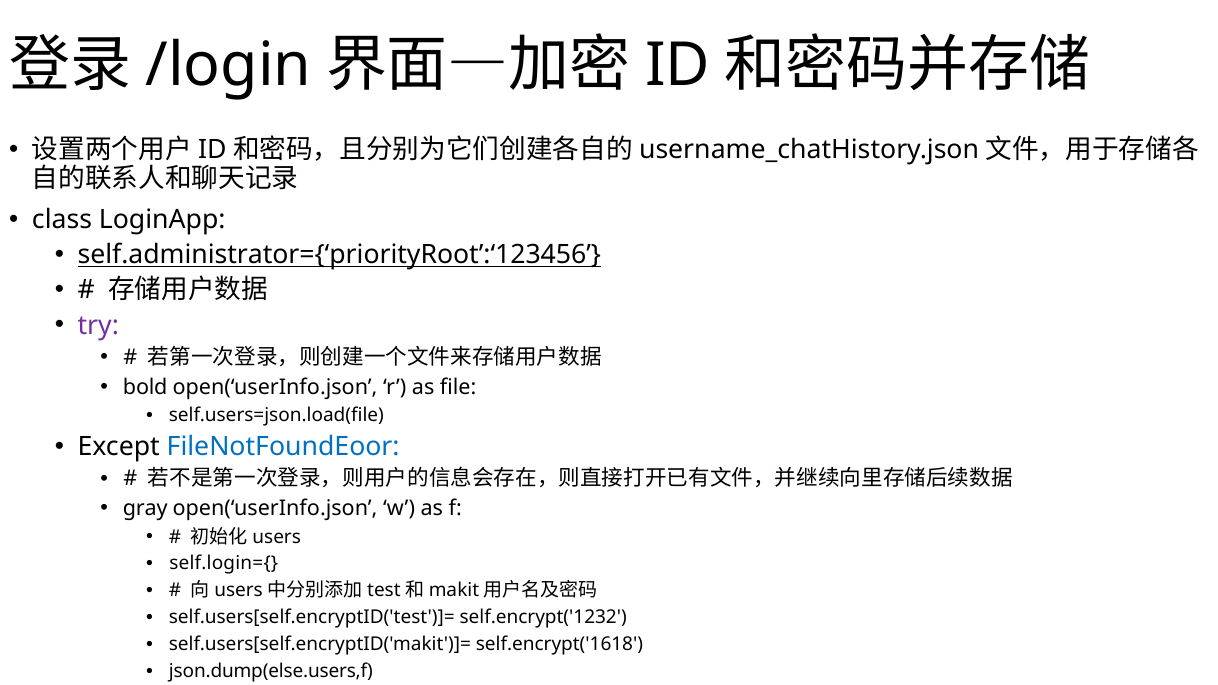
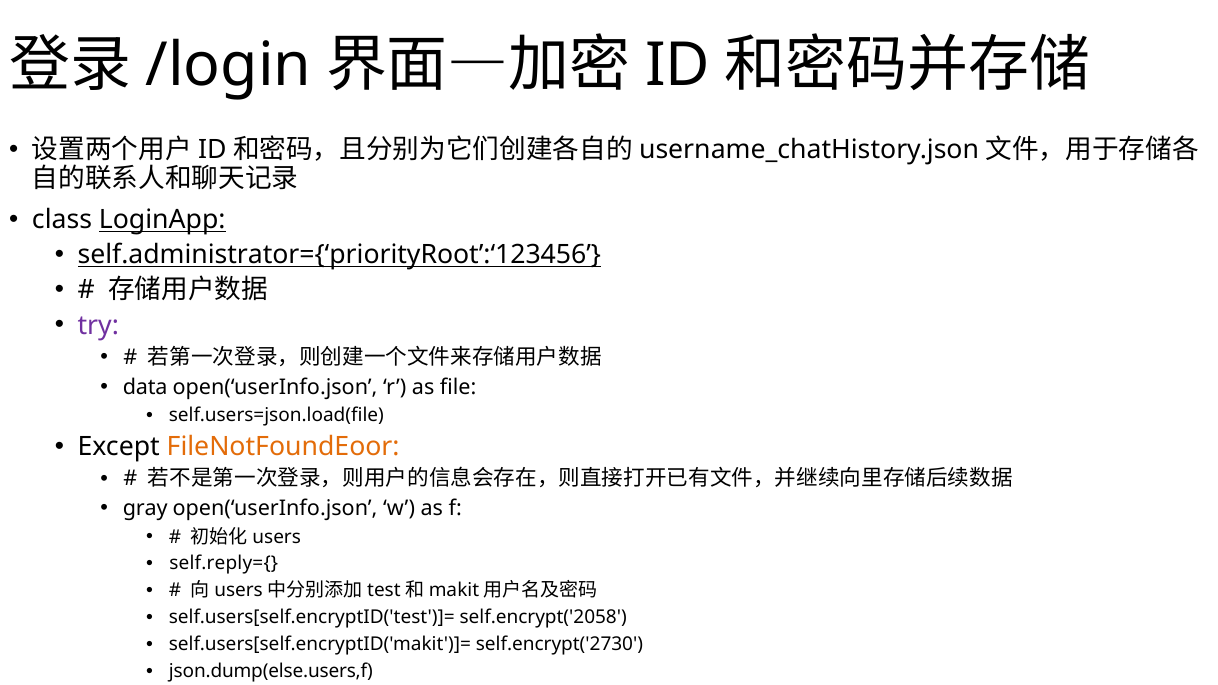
LoginApp underline: none -> present
bold: bold -> data
FileNotFoundEoor colour: blue -> orange
self.login={: self.login={ -> self.reply={
self.encrypt('1232: self.encrypt('1232 -> self.encrypt('2058
self.encrypt('1618: self.encrypt('1618 -> self.encrypt('2730
